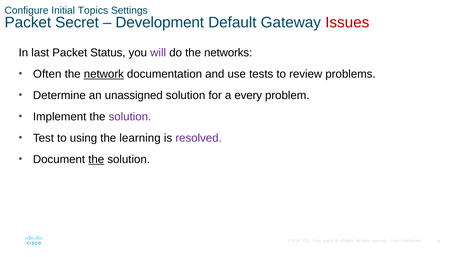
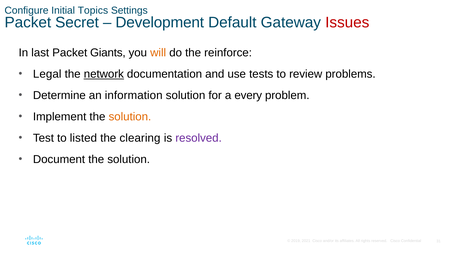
Status: Status -> Giants
will colour: purple -> orange
networks: networks -> reinforce
Often: Often -> Legal
unassigned: unassigned -> information
solution at (130, 117) colour: purple -> orange
using: using -> listed
learning: learning -> clearing
the at (96, 160) underline: present -> none
